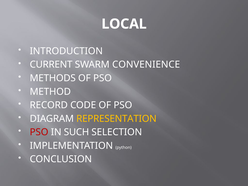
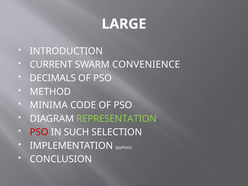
LOCAL: LOCAL -> LARGE
METHODS: METHODS -> DECIMALS
RECORD: RECORD -> MINIMA
REPRESENTATION colour: yellow -> light green
